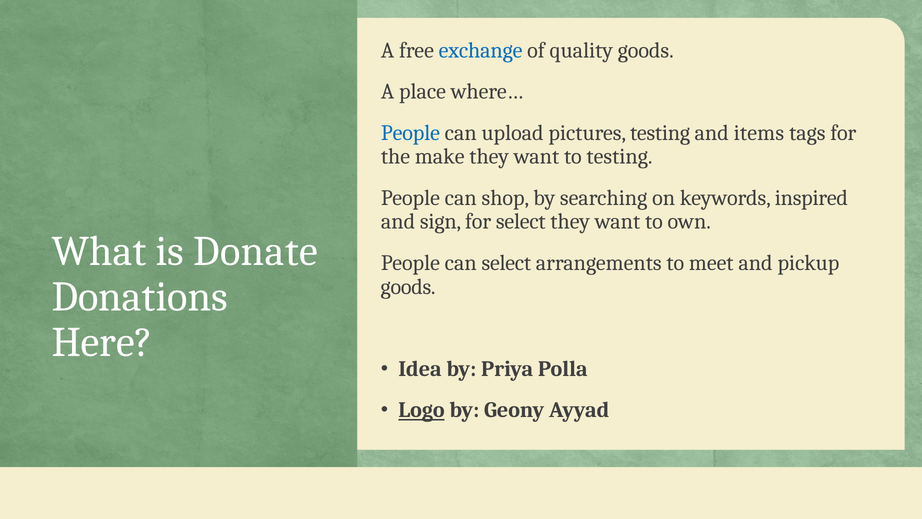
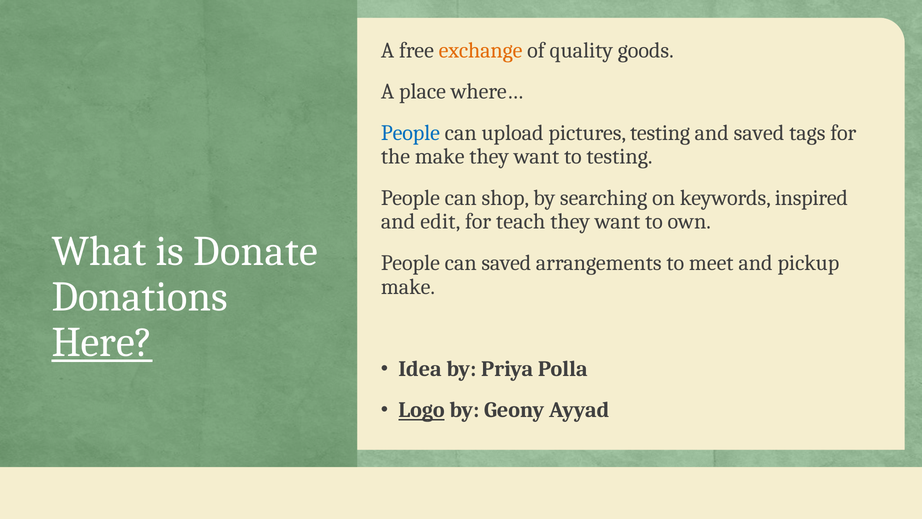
exchange colour: blue -> orange
and items: items -> saved
sign: sign -> edit
for select: select -> teach
can select: select -> saved
goods at (408, 287): goods -> make
Here underline: none -> present
